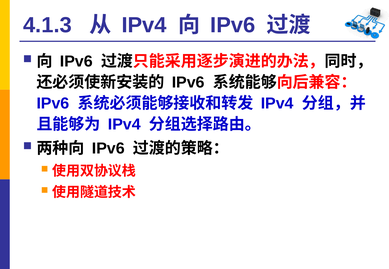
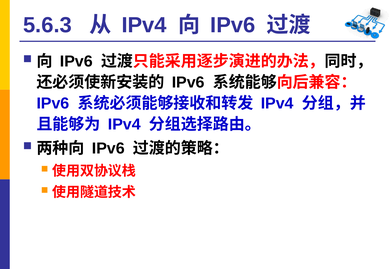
4.1.3: 4.1.3 -> 5.6.3
